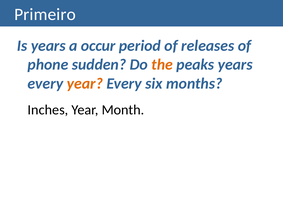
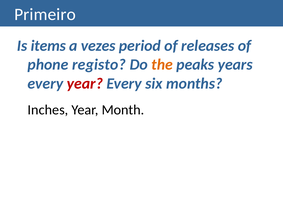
Is years: years -> items
occur: occur -> vezes
sudden: sudden -> registo
year at (85, 84) colour: orange -> red
